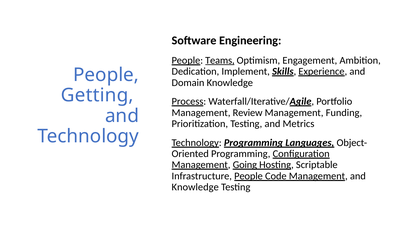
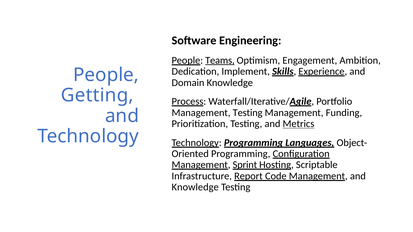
Management Review: Review -> Testing
Metrics underline: none -> present
Going: Going -> Sprint
Infrastructure People: People -> Report
